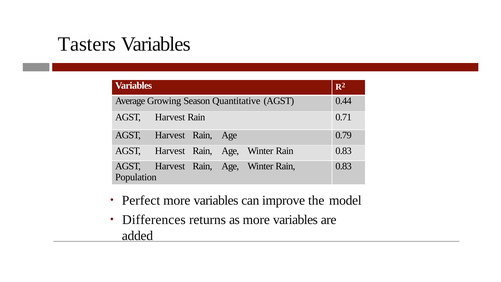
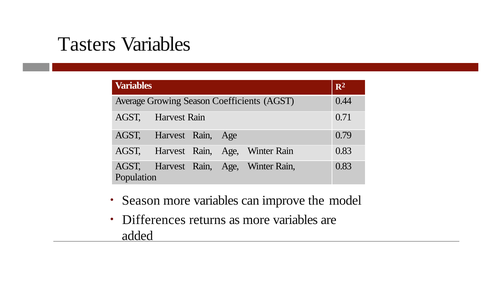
Quantitative: Quantitative -> Coefficients
Perfect at (141, 200): Perfect -> Season
